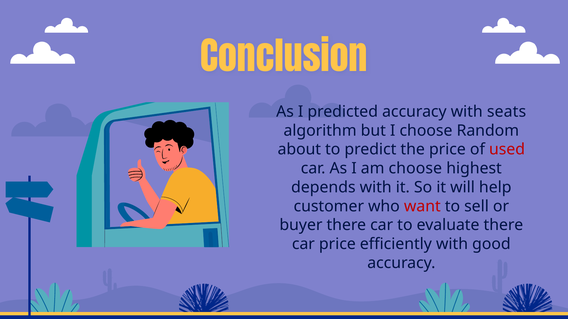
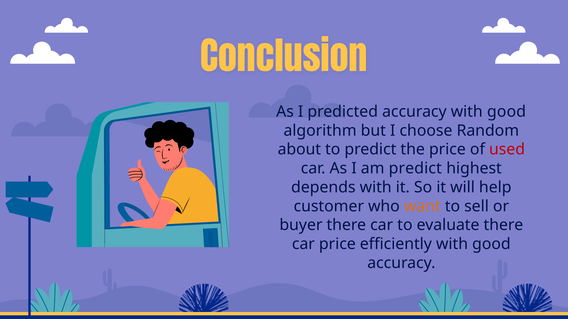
accuracy with seats: seats -> good
am choose: choose -> predict
want colour: red -> orange
